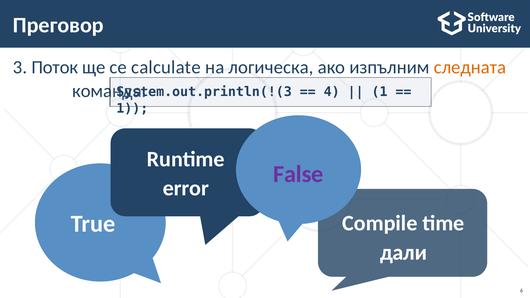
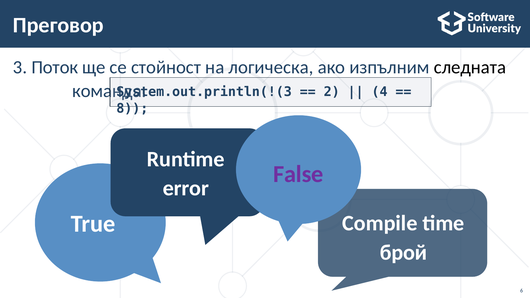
calculate: calculate -> стойност
следната colour: orange -> black
4: 4 -> 2
1 at (380, 92): 1 -> 4
1 at (132, 109): 1 -> 8
дали: дали -> брой
